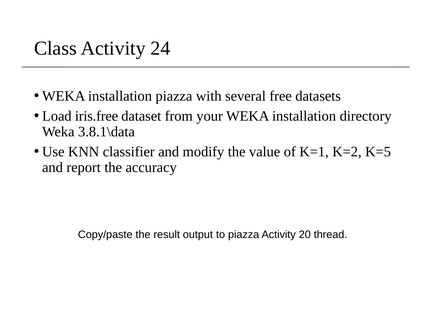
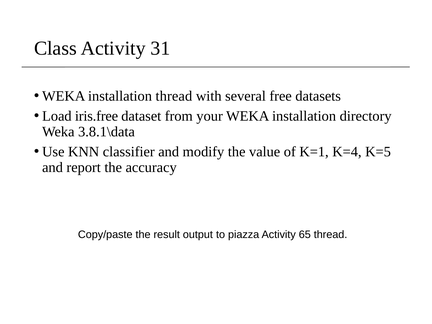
24: 24 -> 31
installation piazza: piazza -> thread
K=2: K=2 -> K=4
20: 20 -> 65
